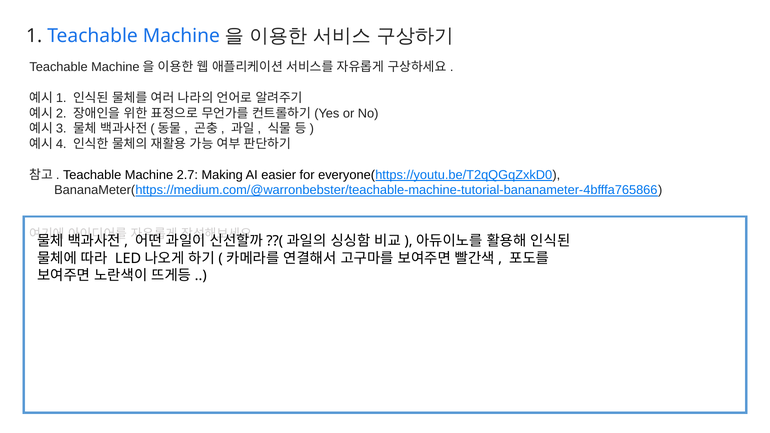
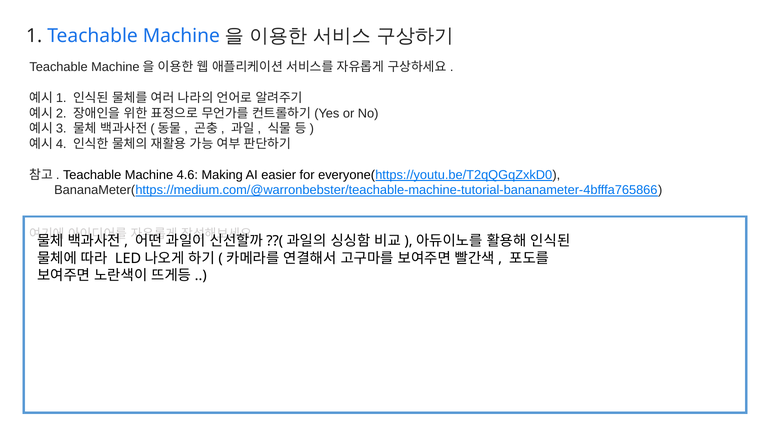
2.7: 2.7 -> 4.6
